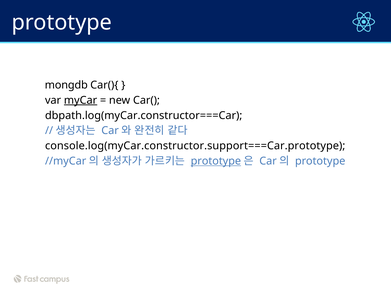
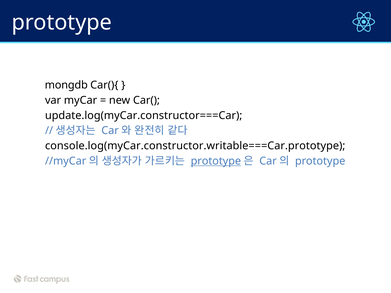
myCar underline: present -> none
dbpath.log(myCar.constructor===Car: dbpath.log(myCar.constructor===Car -> update.log(myCar.constructor===Car
console.log(myCar.constructor.support===Car.prototype: console.log(myCar.constructor.support===Car.prototype -> console.log(myCar.constructor.writable===Car.prototype
